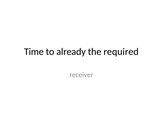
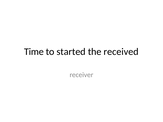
already: already -> started
required: required -> received
